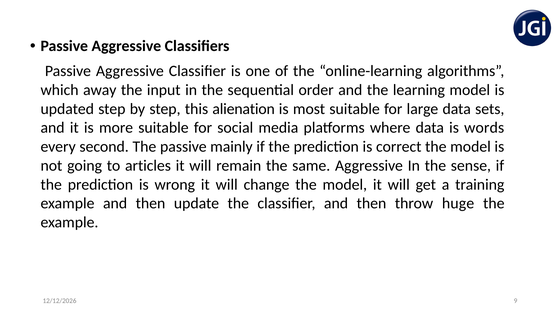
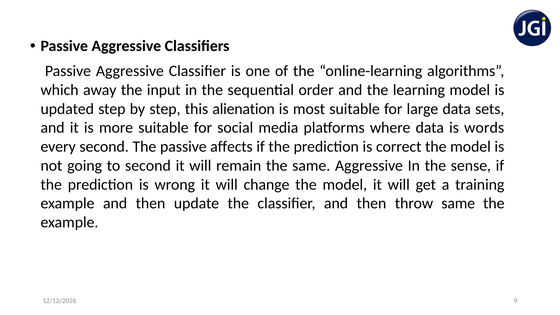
mainly: mainly -> affects
to articles: articles -> second
throw huge: huge -> same
